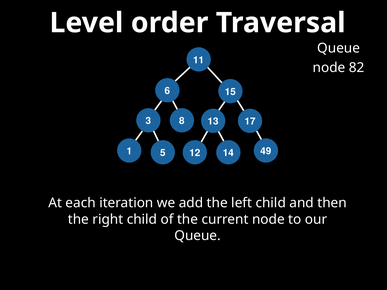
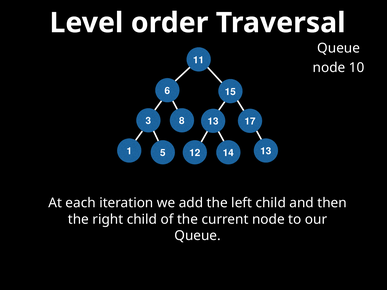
82: 82 -> 10
49 at (266, 151): 49 -> 13
